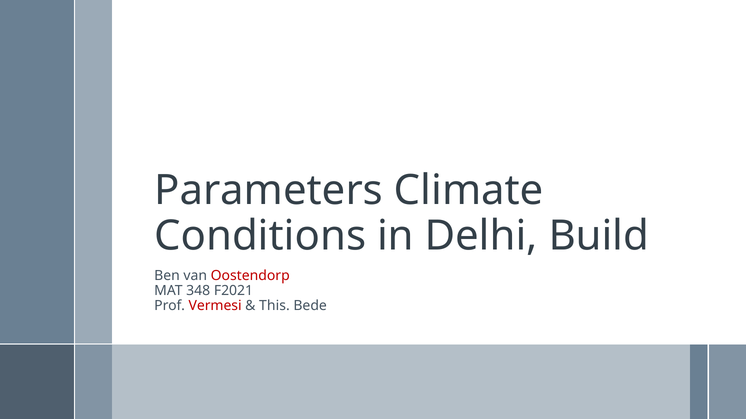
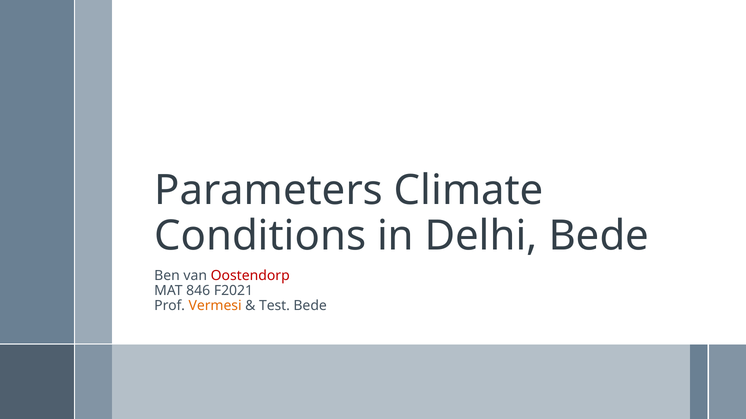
Delhi Build: Build -> Bede
348: 348 -> 846
Vermesi colour: red -> orange
This: This -> Test
